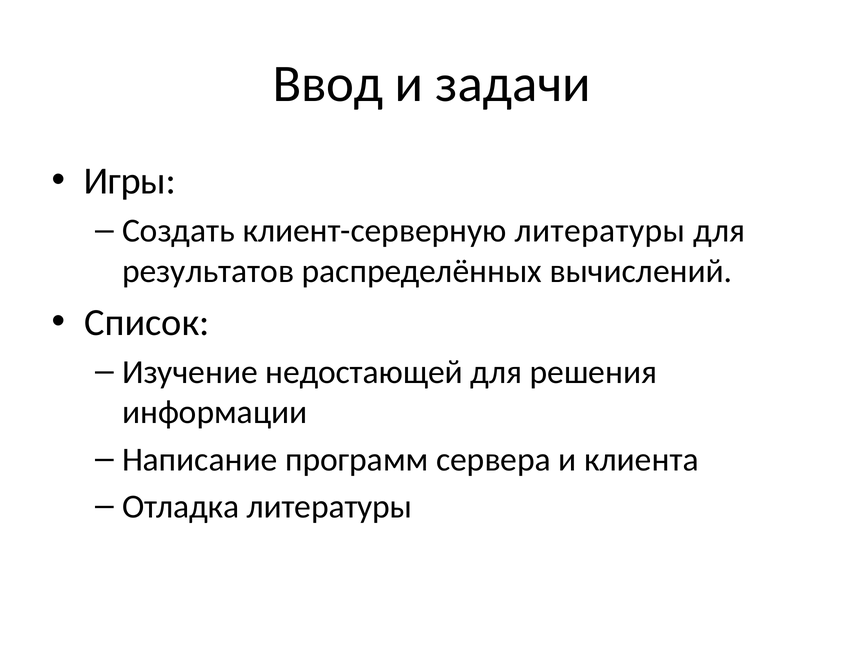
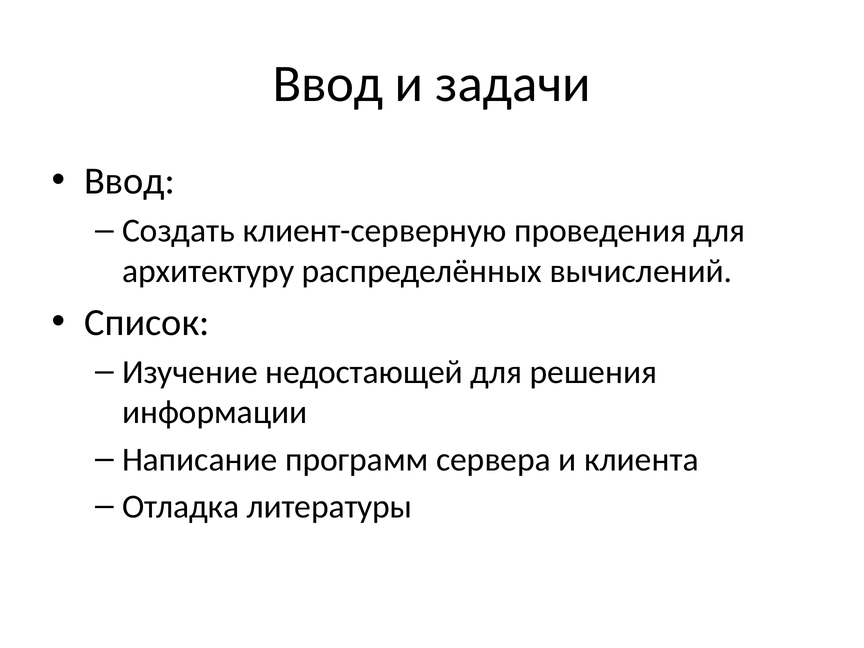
Игры at (130, 181): Игры -> Ввод
клиент-серверную литературы: литературы -> проведения
результатов: результатов -> архитектуру
